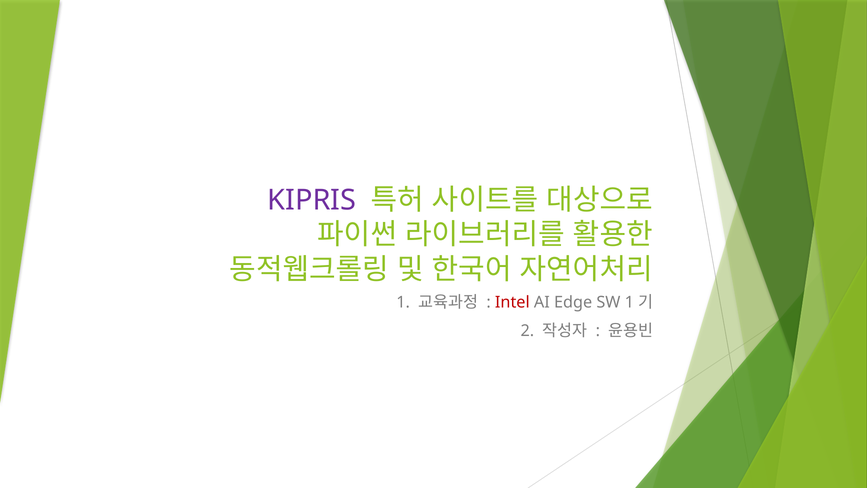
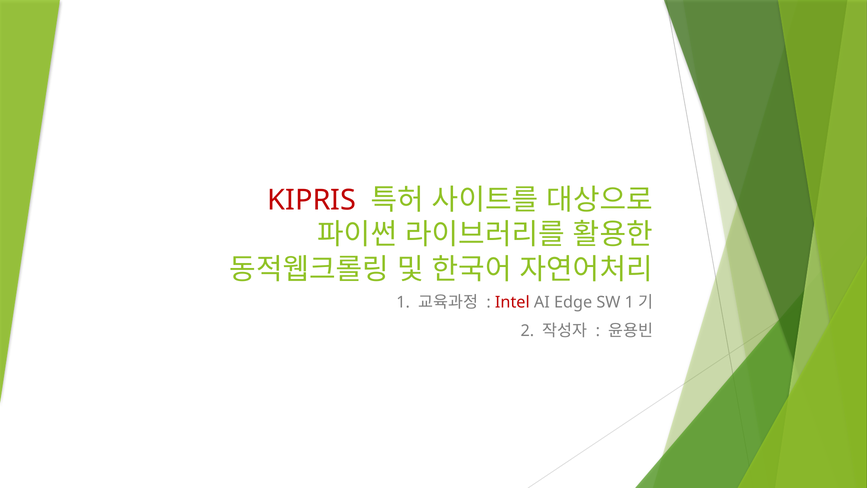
KIPRIS colour: purple -> red
